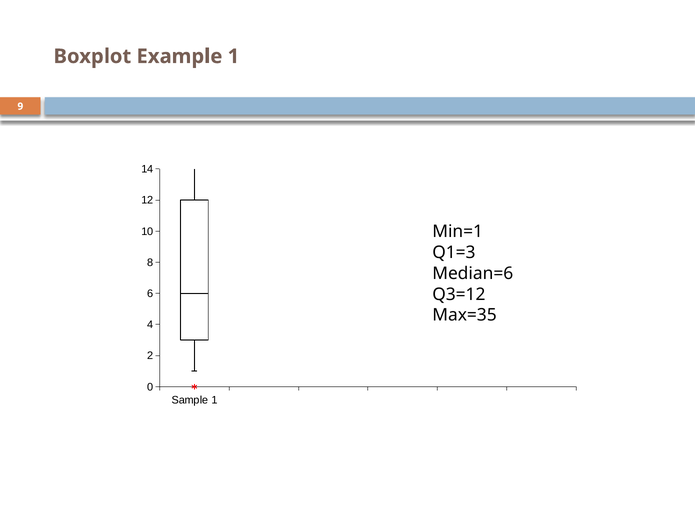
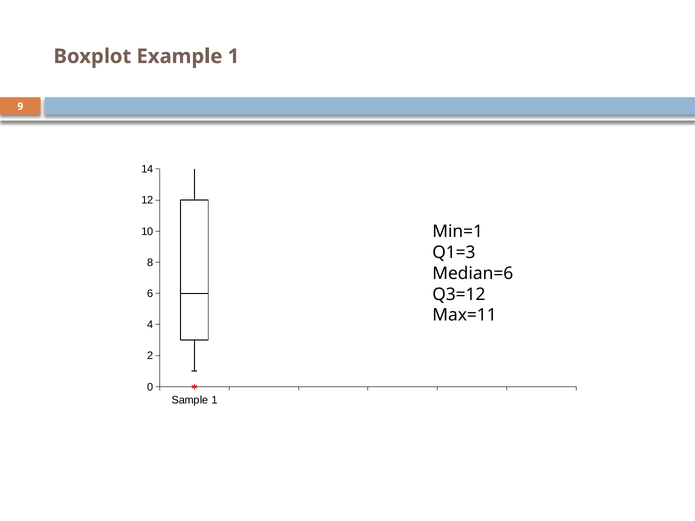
Max=35: Max=35 -> Max=11
